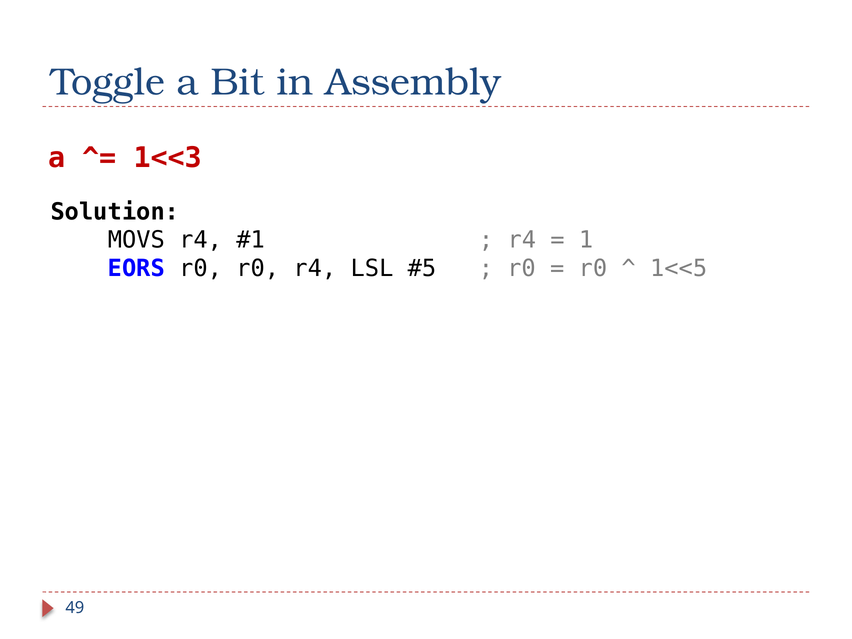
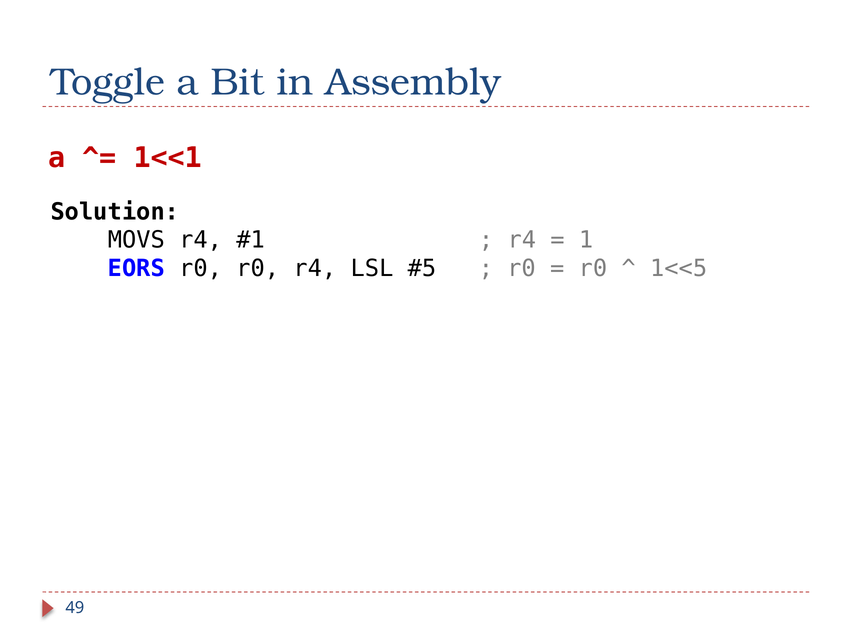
1<<3: 1<<3 -> 1<<1
